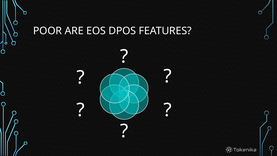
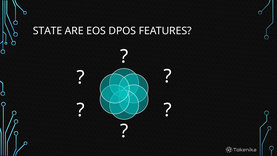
POOR: POOR -> STATE
